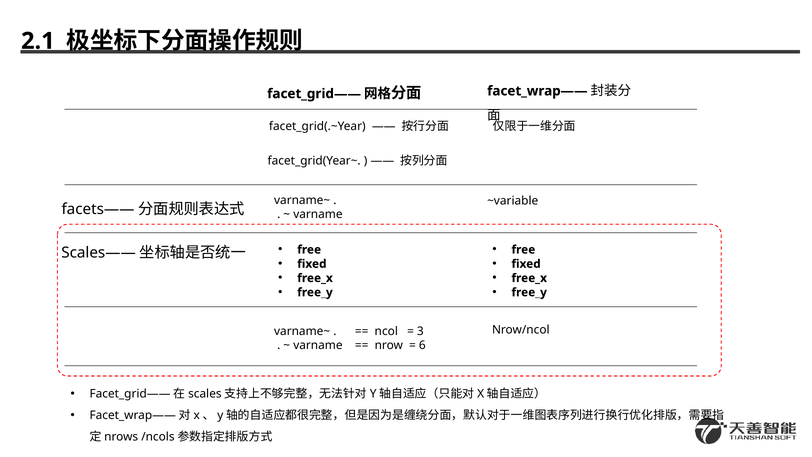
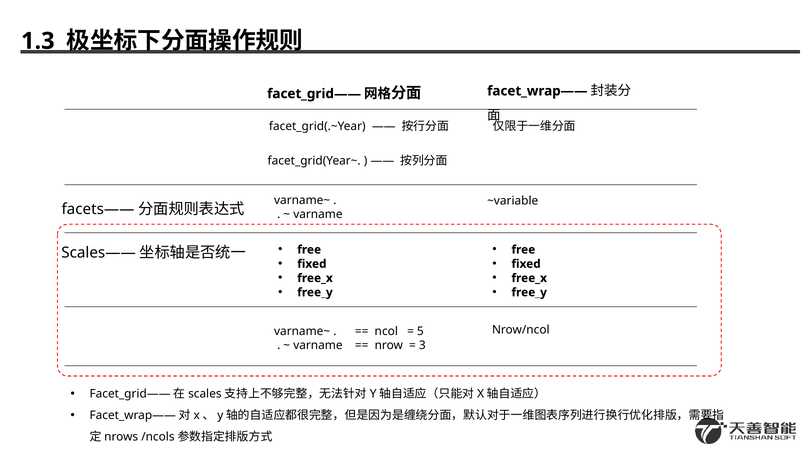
2.1: 2.1 -> 1.3
3: 3 -> 5
6: 6 -> 3
